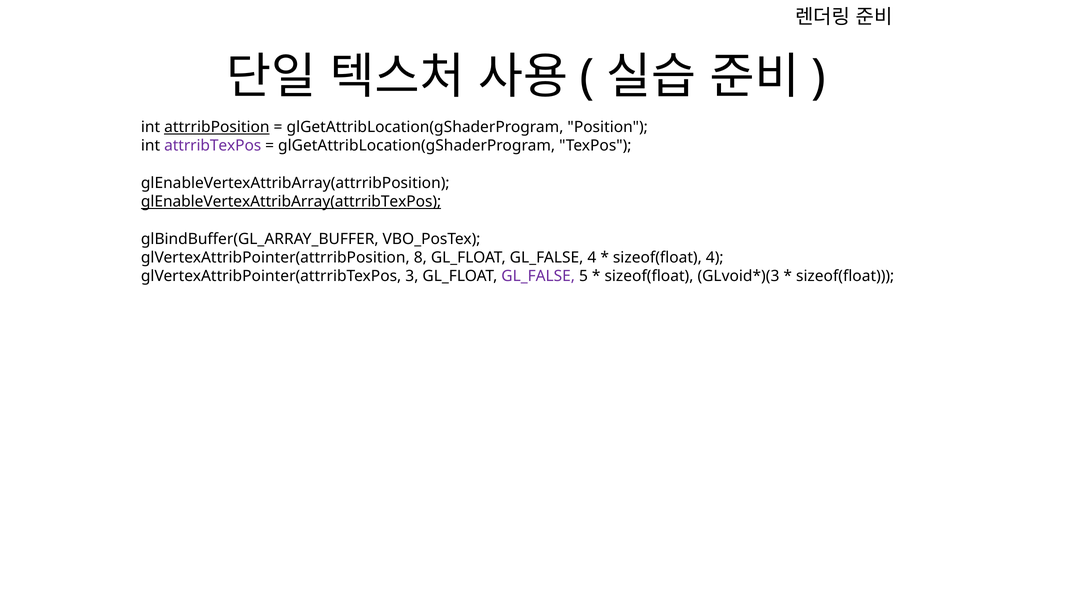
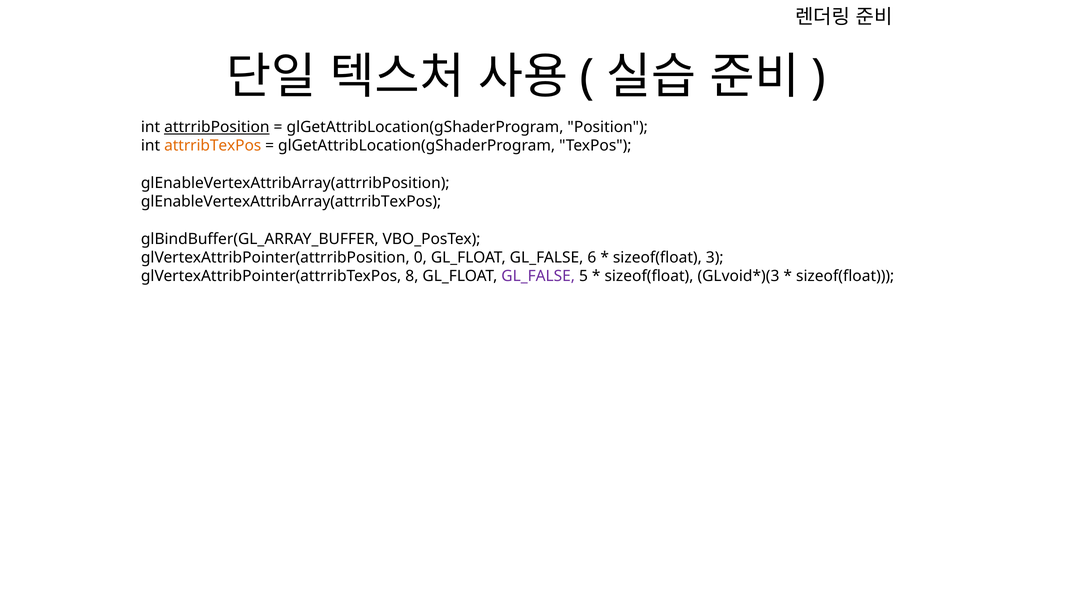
attrribTexPos colour: purple -> orange
glEnableVertexAttribArray(attrribTexPos underline: present -> none
8: 8 -> 0
GL_FALSE 4: 4 -> 6
sizeof(float 4: 4 -> 3
3: 3 -> 8
